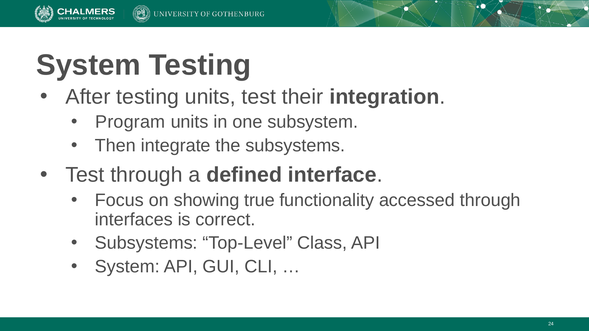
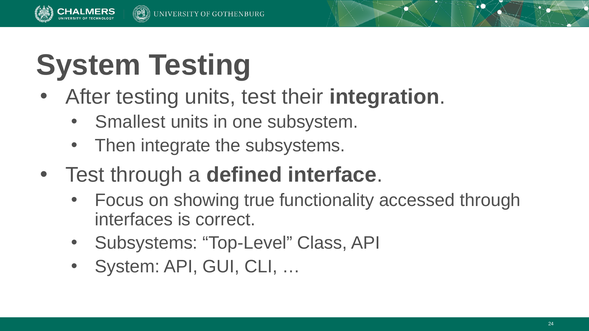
Program: Program -> Smallest
